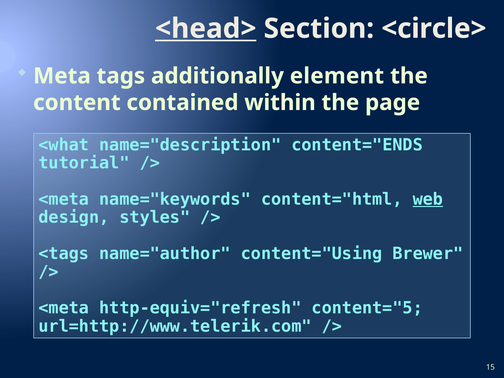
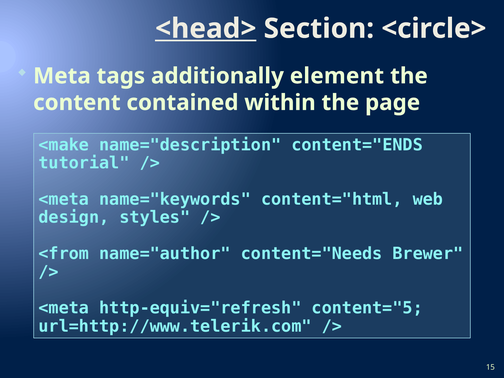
<what: <what -> <make
web underline: present -> none
<tags: <tags -> <from
content="Using: content="Using -> content="Needs
